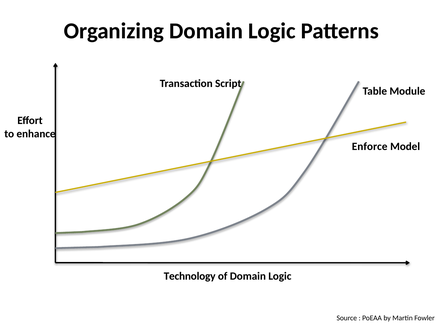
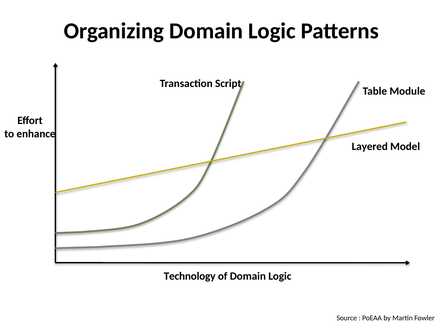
Enforce: Enforce -> Layered
